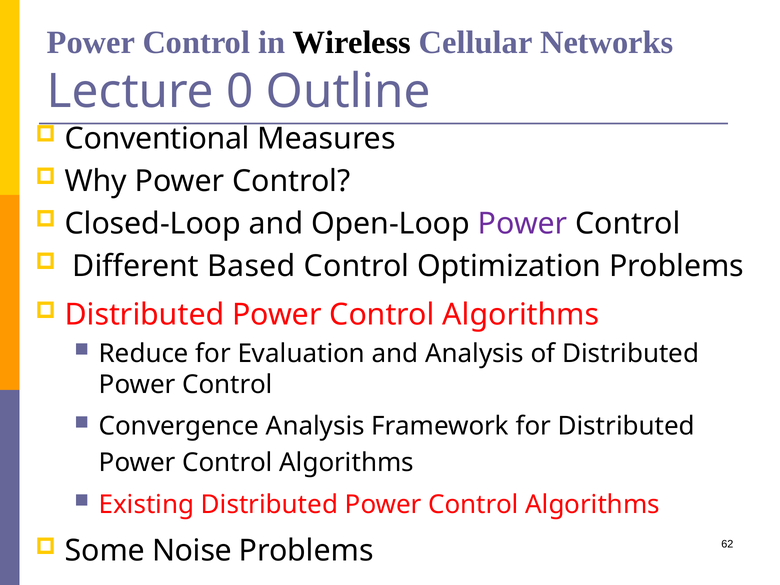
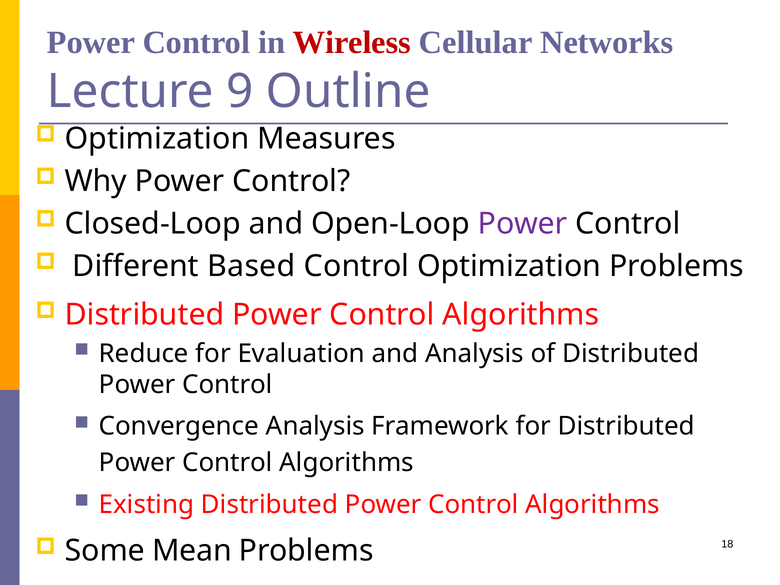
Wireless colour: black -> red
0: 0 -> 9
Conventional at (157, 139): Conventional -> Optimization
Noise: Noise -> Mean
62: 62 -> 18
